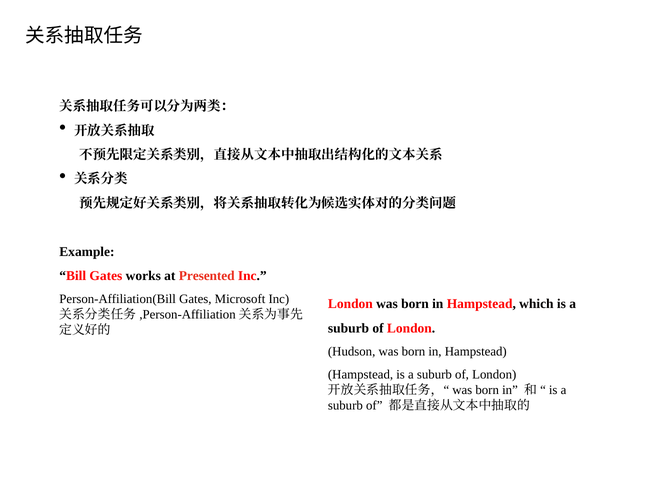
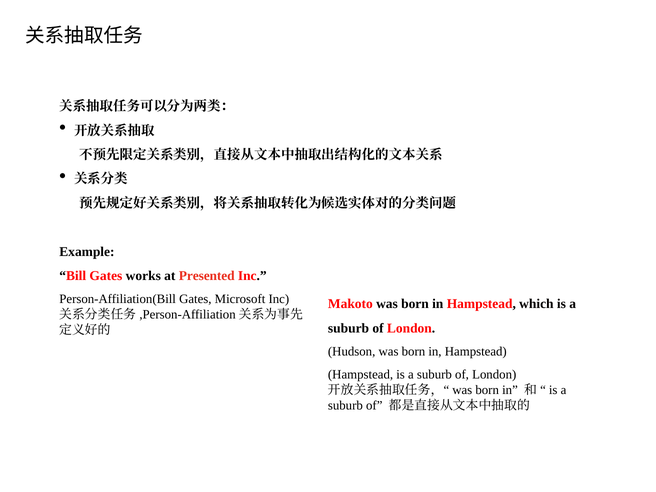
London at (350, 304): London -> Makoto
